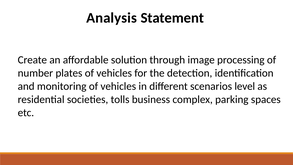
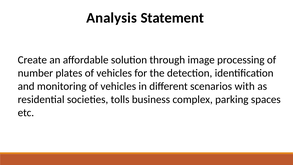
level: level -> with
